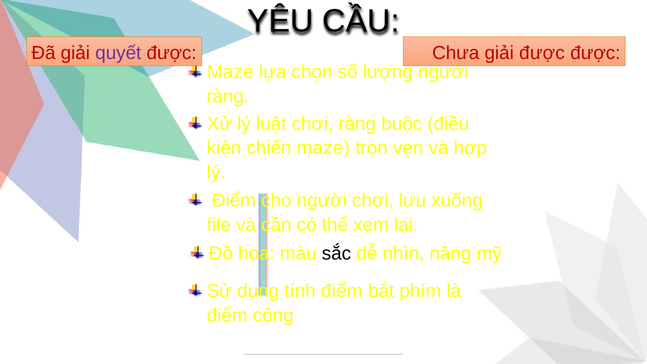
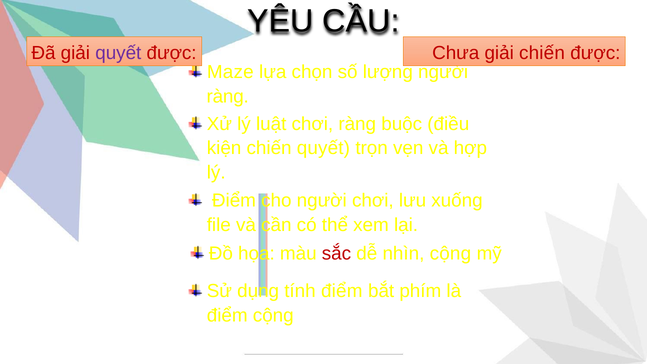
giải được: được -> chiến
chiến maze: maze -> quyết
sắc colour: black -> red
nhìn năng: năng -> cộng
